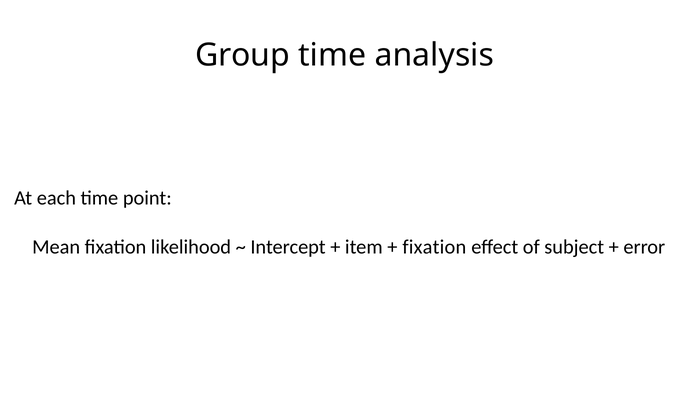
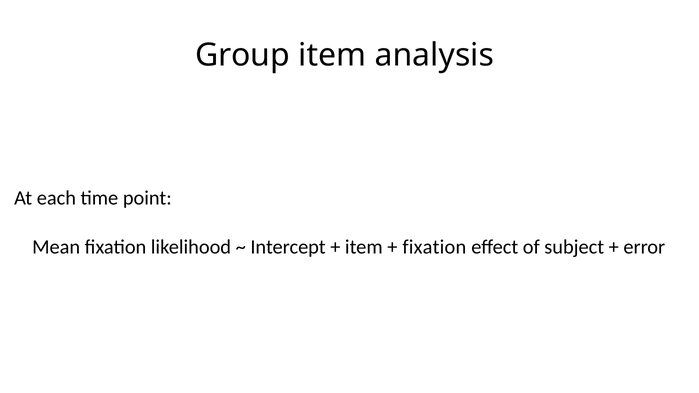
Group time: time -> item
